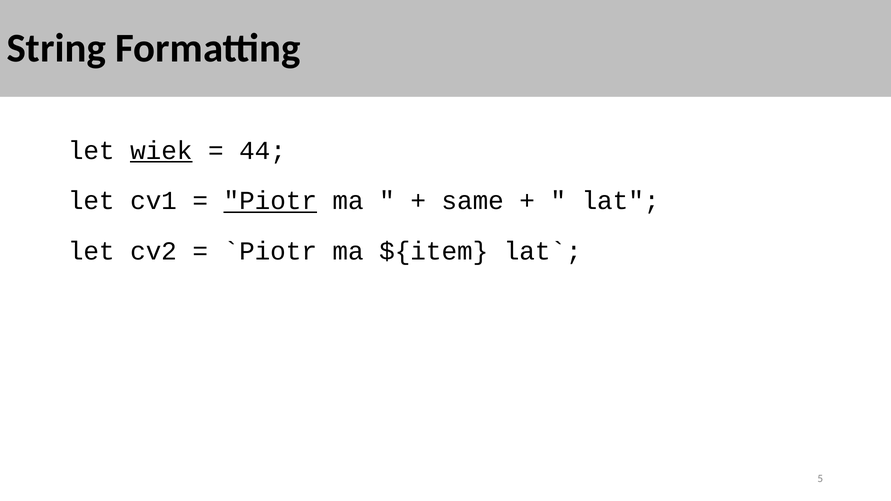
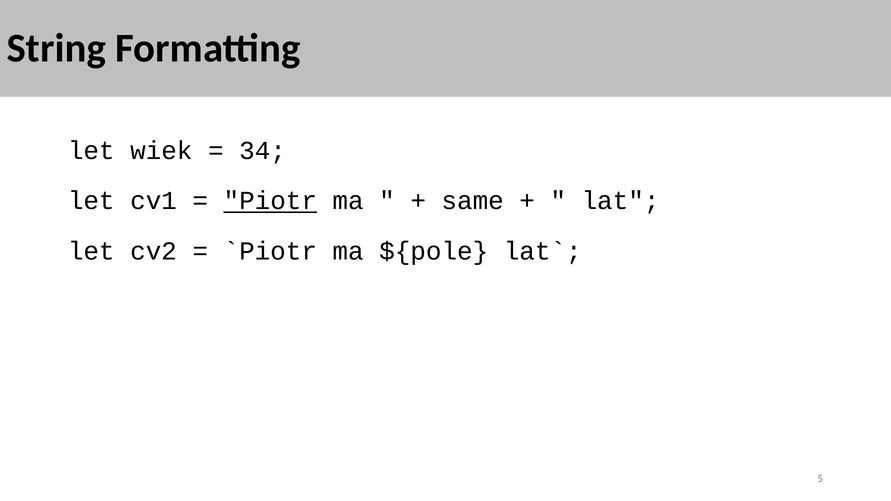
wiek underline: present -> none
44: 44 -> 34
${item: ${item -> ${pole
